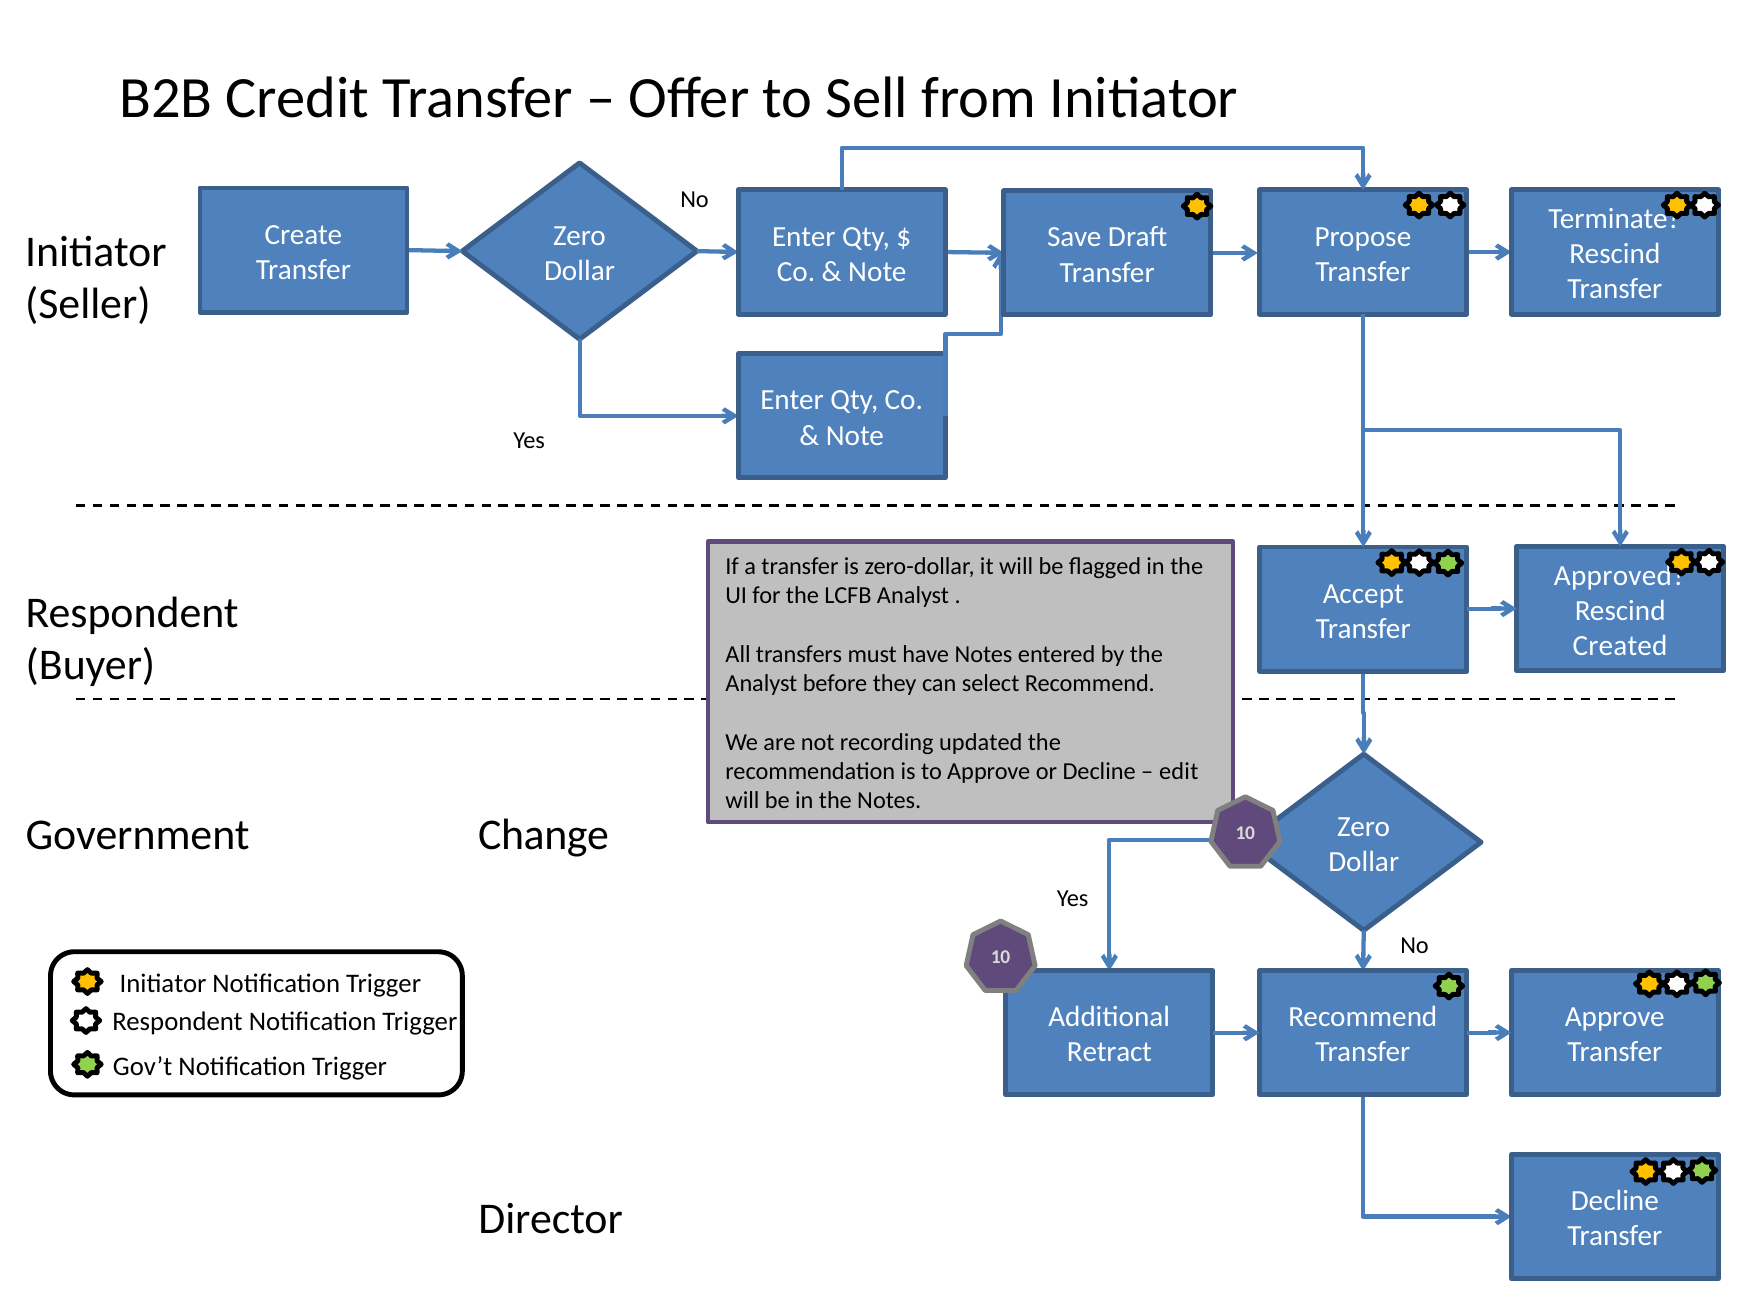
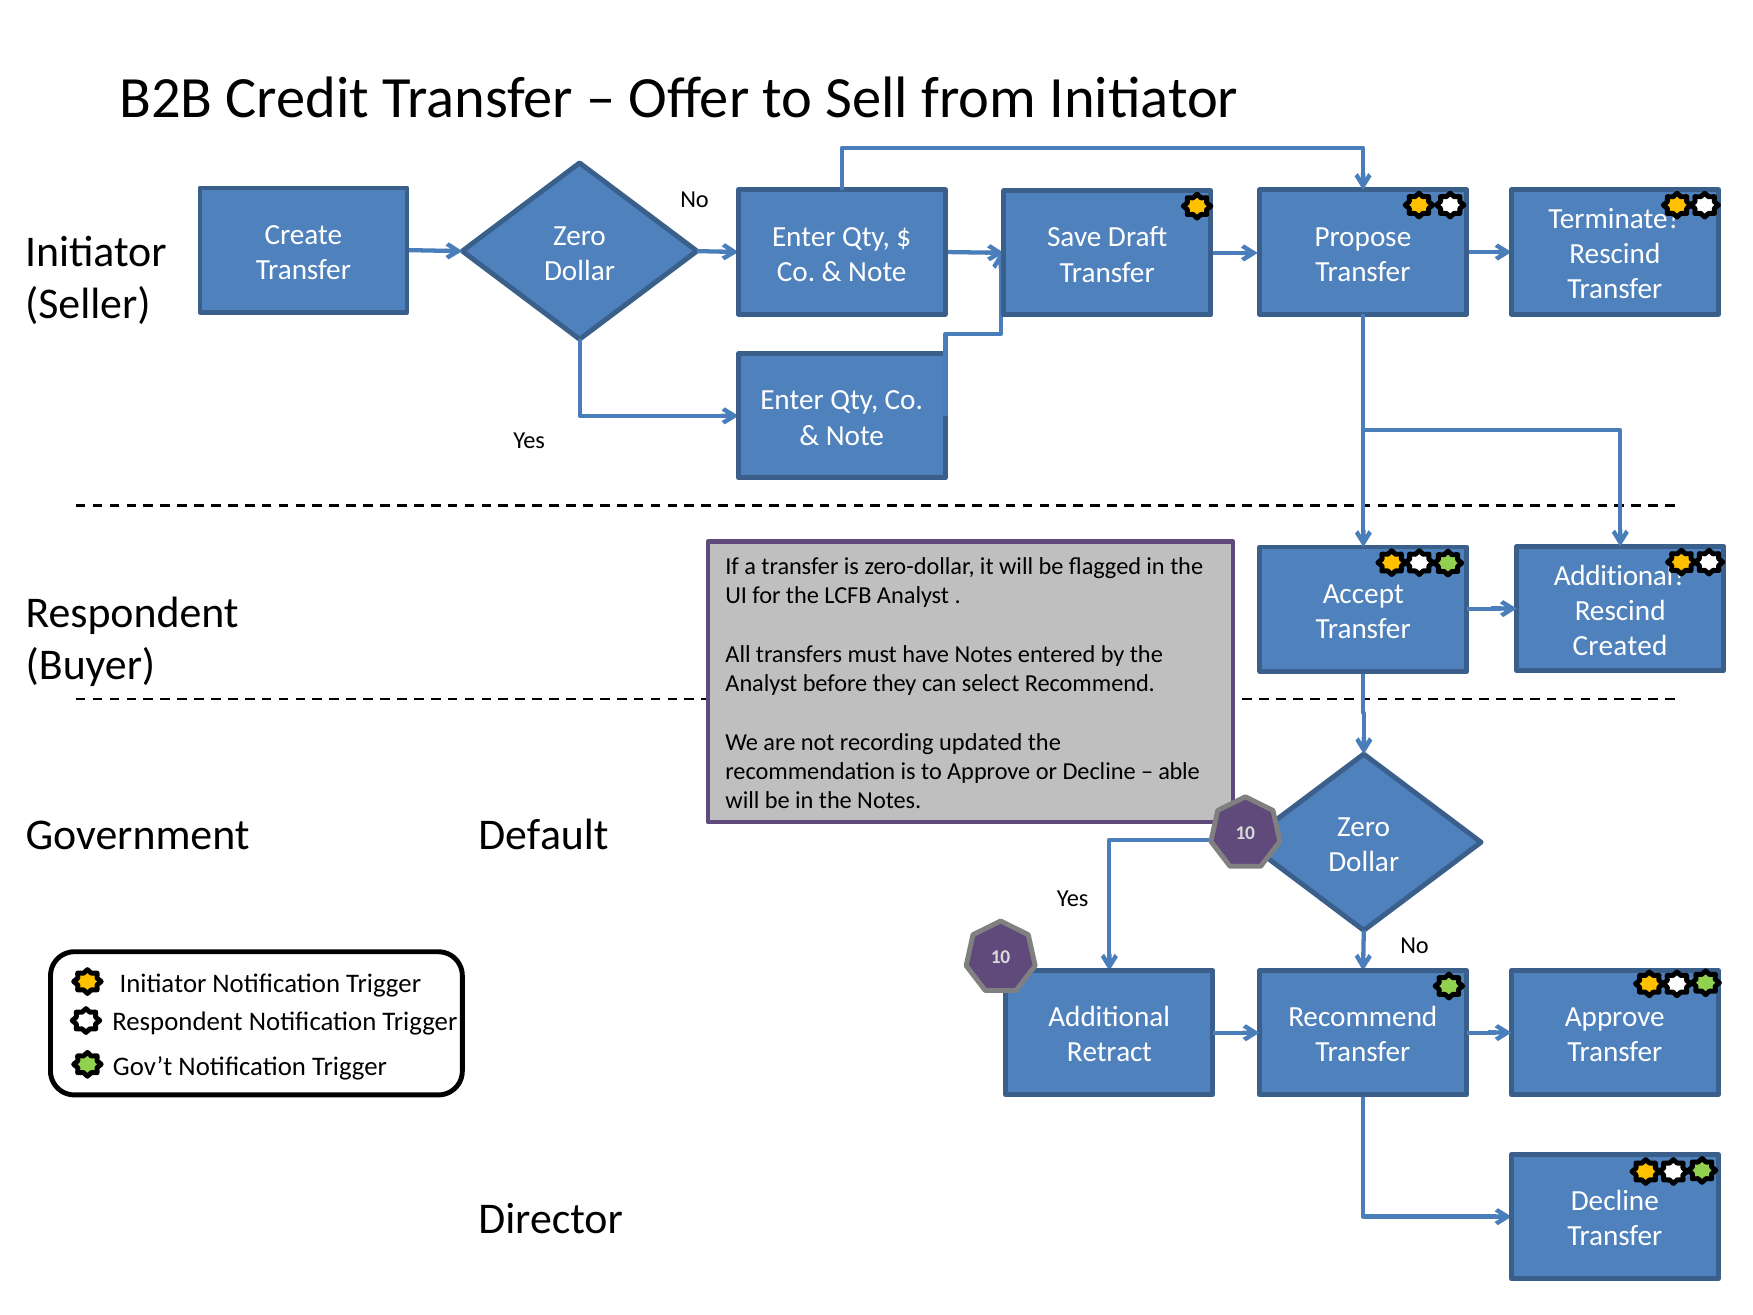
Approved at (1620, 575): Approved -> Additional
edit: edit -> able
Change: Change -> Default
